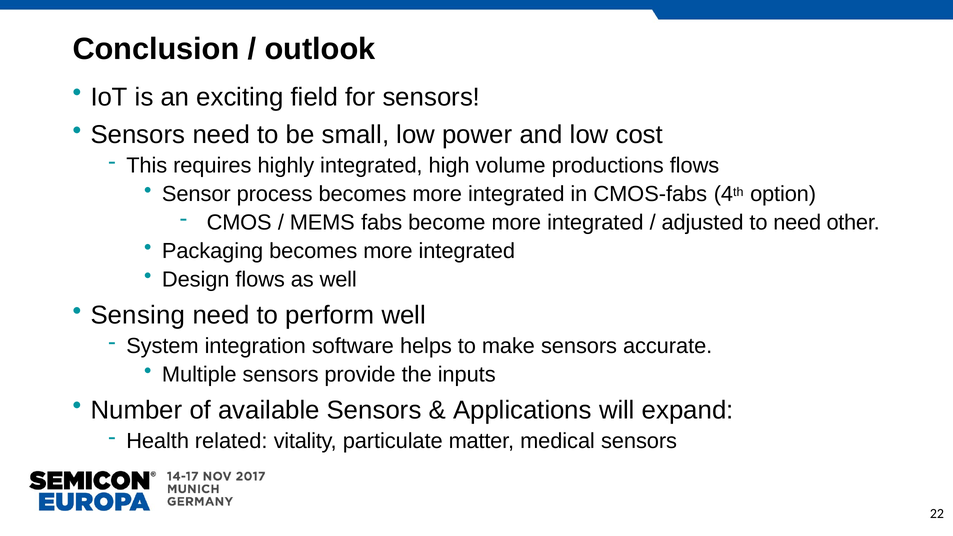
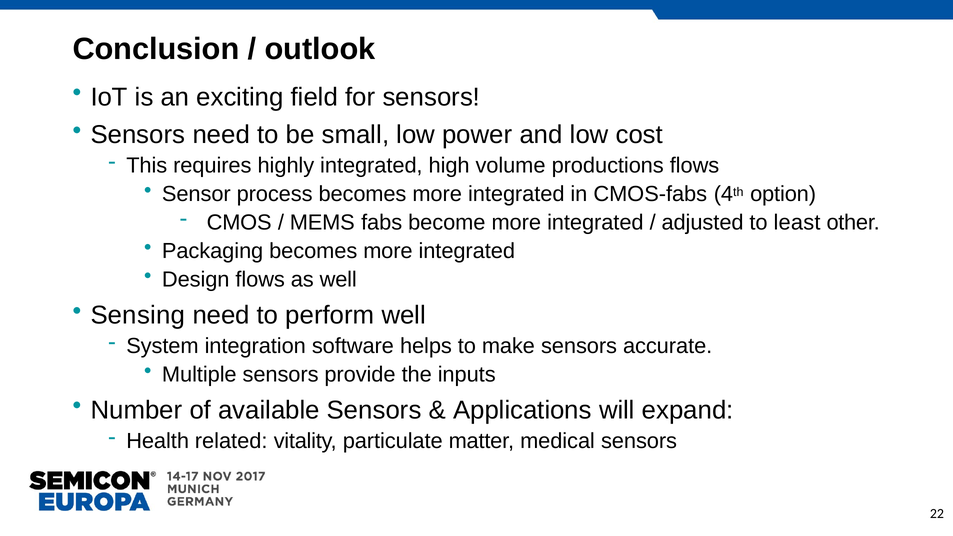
to need: need -> least
